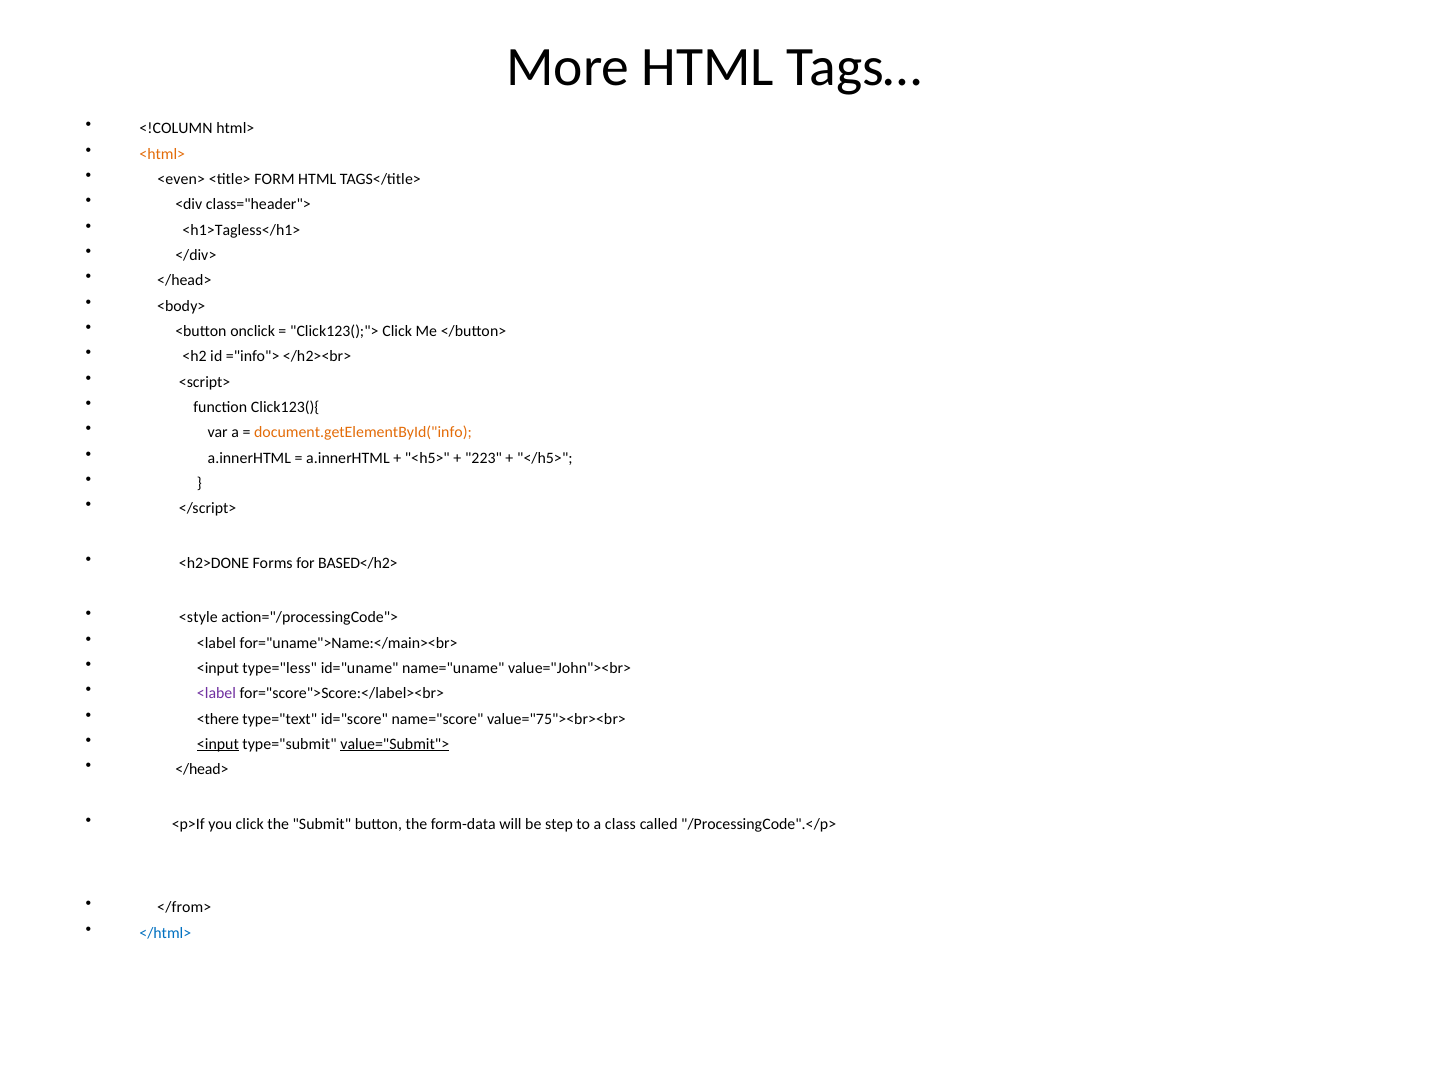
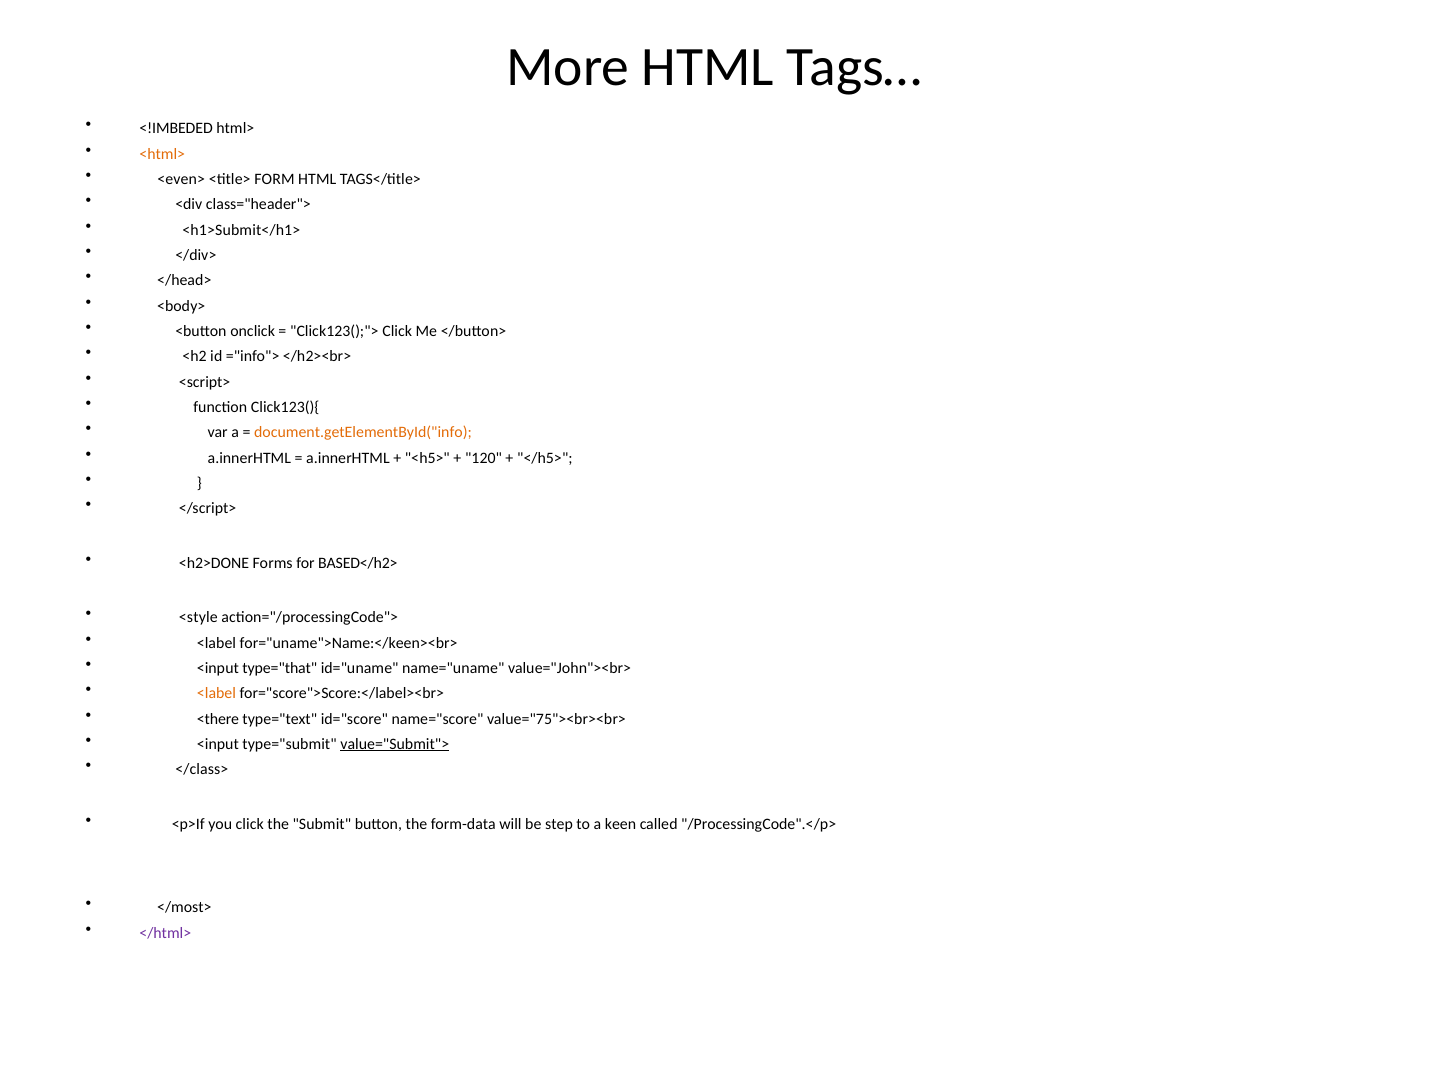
<!COLUMN: <!COLUMN -> <!IMBEDED
<h1>Tagless</h1>: <h1>Tagless</h1> -> <h1>Submit</h1>
223: 223 -> 120
for="uname">Name:</main><br>: for="uname">Name:</main><br> -> for="uname">Name:</keen><br>
type="less: type="less -> type="that
<label at (216, 693) colour: purple -> orange
<input at (218, 744) underline: present -> none
</head> at (202, 769): </head> -> </class>
class: class -> keen
</from>: </from> -> </most>
</html> colour: blue -> purple
